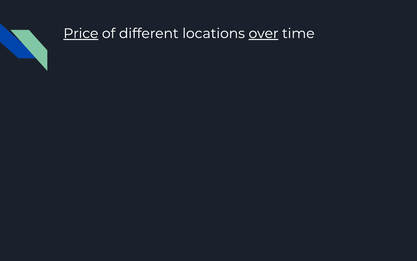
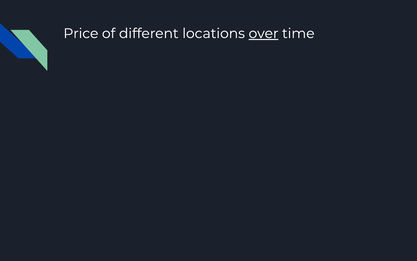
Price underline: present -> none
